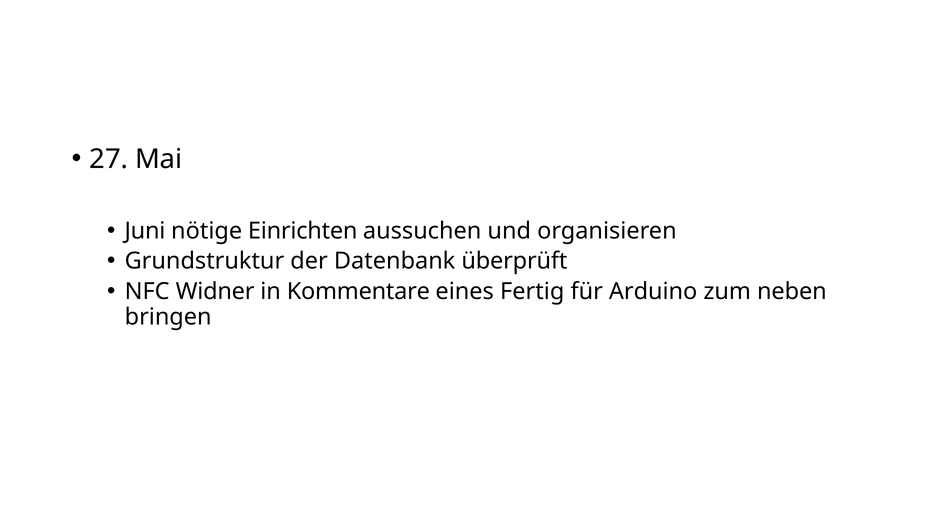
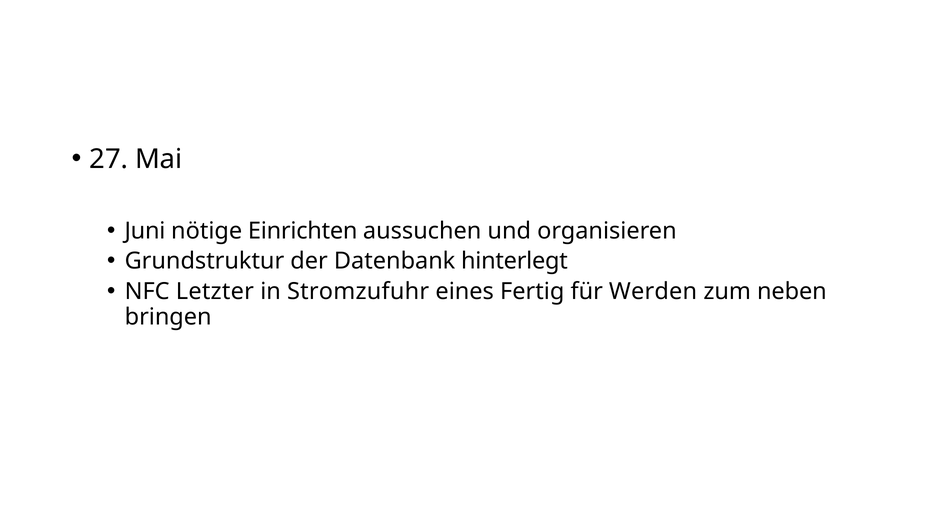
überprüft: überprüft -> hinterlegt
Widner: Widner -> Letzter
Kommentare: Kommentare -> Stromzufuhr
Arduino: Arduino -> Werden
